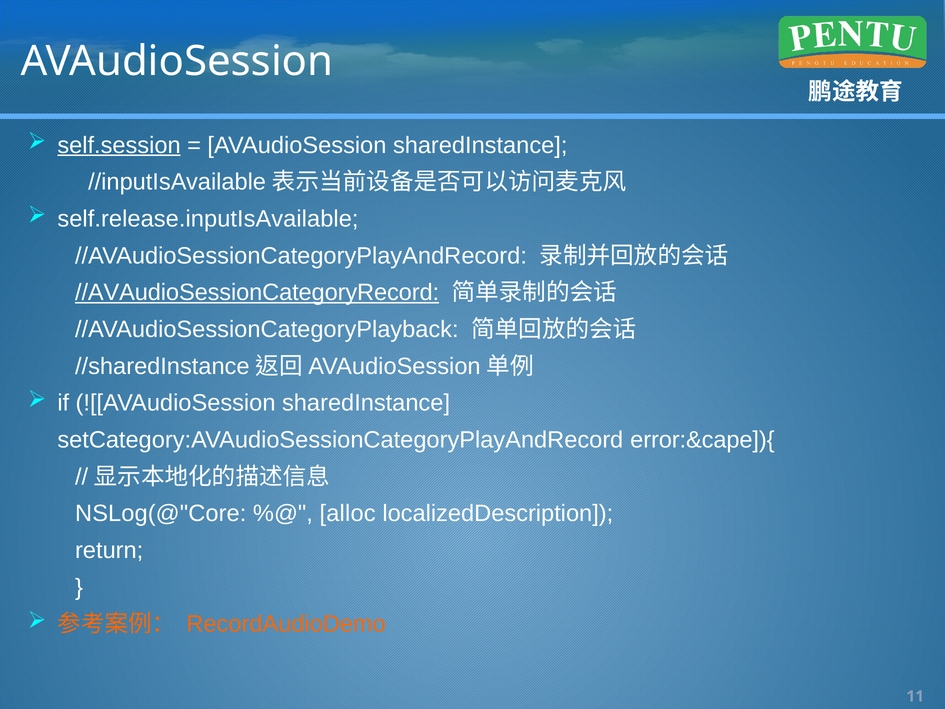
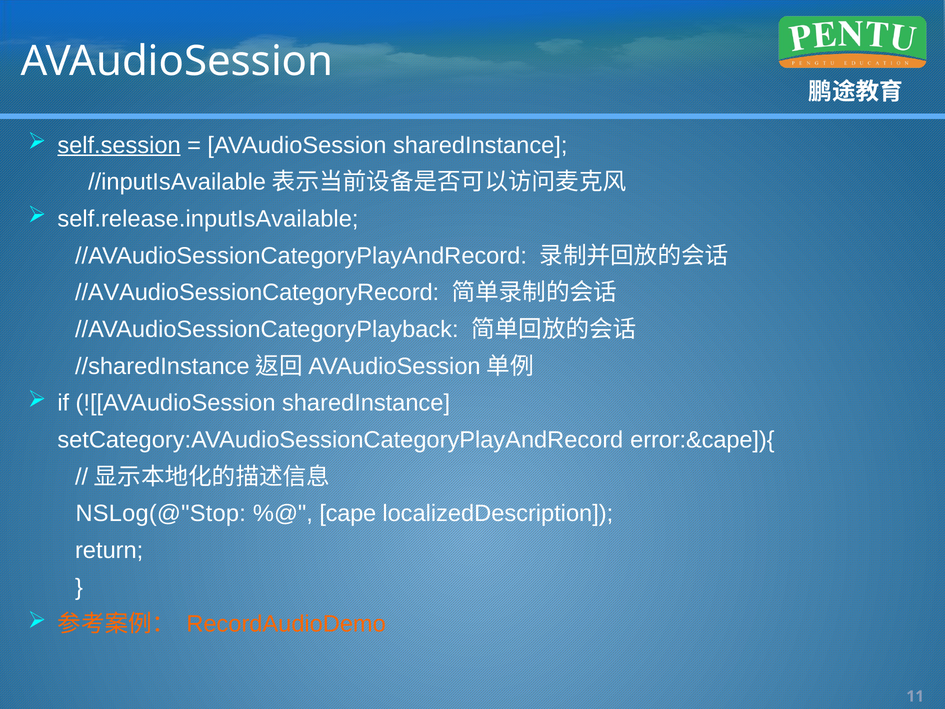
//AVAudioSessionCategoryRecord underline: present -> none
NSLog(@"Core: NSLog(@"Core -> NSLog(@"Stop
alloc: alloc -> cape
